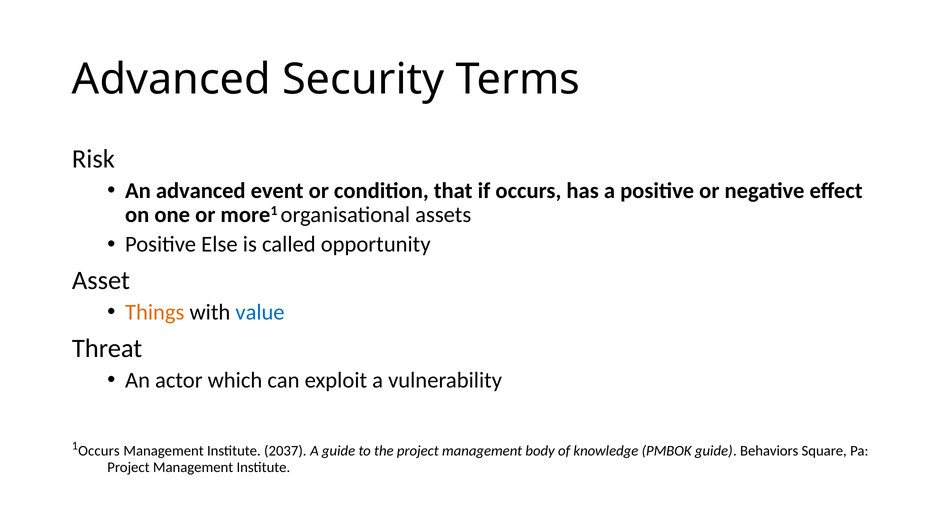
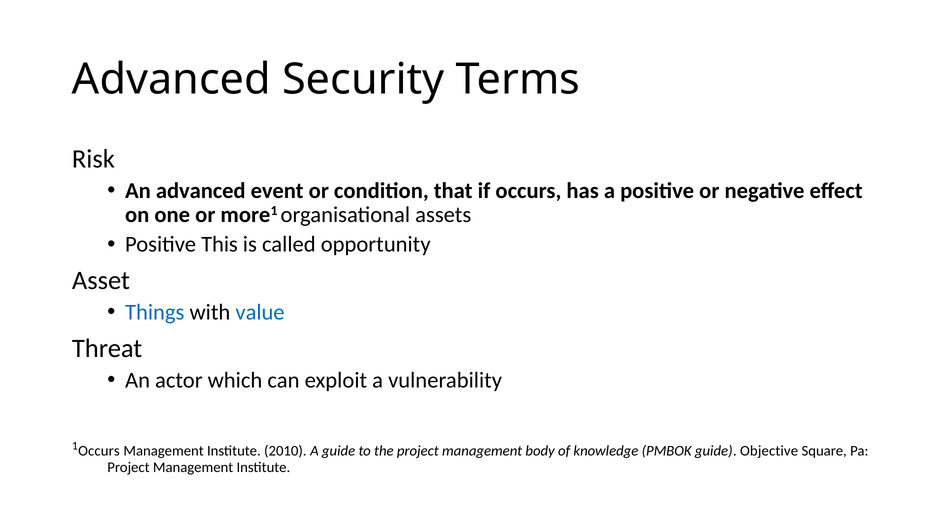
Else: Else -> This
Things colour: orange -> blue
2037: 2037 -> 2010
Behaviors: Behaviors -> Objective
